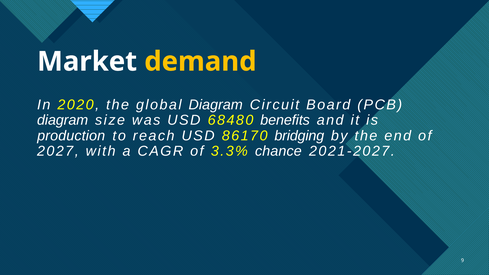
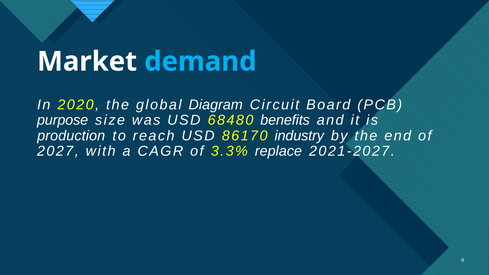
demand colour: yellow -> light blue
diagram at (63, 120): diagram -> purpose
bridging: bridging -> industry
chance: chance -> replace
